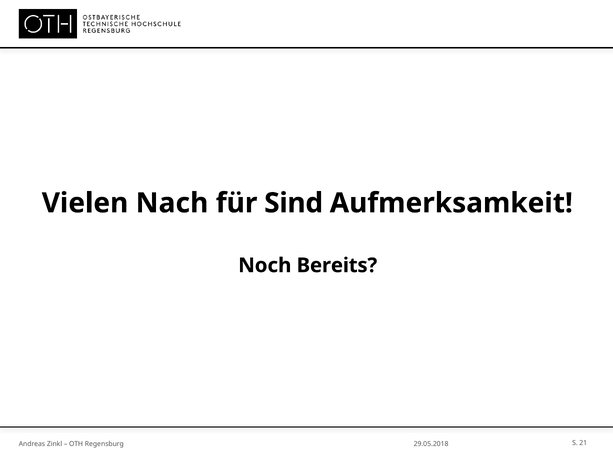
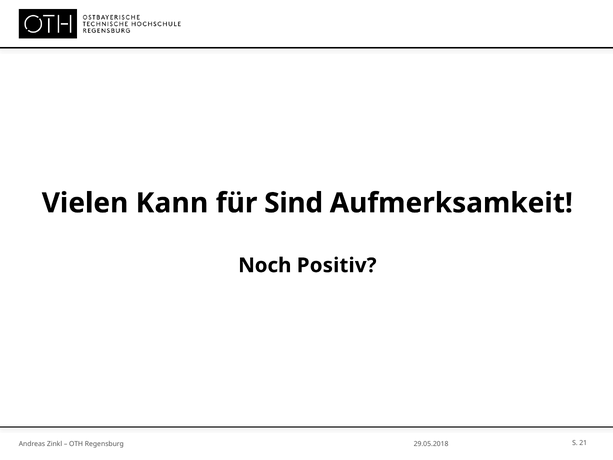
Nach: Nach -> Kann
Bereits: Bereits -> Positiv
